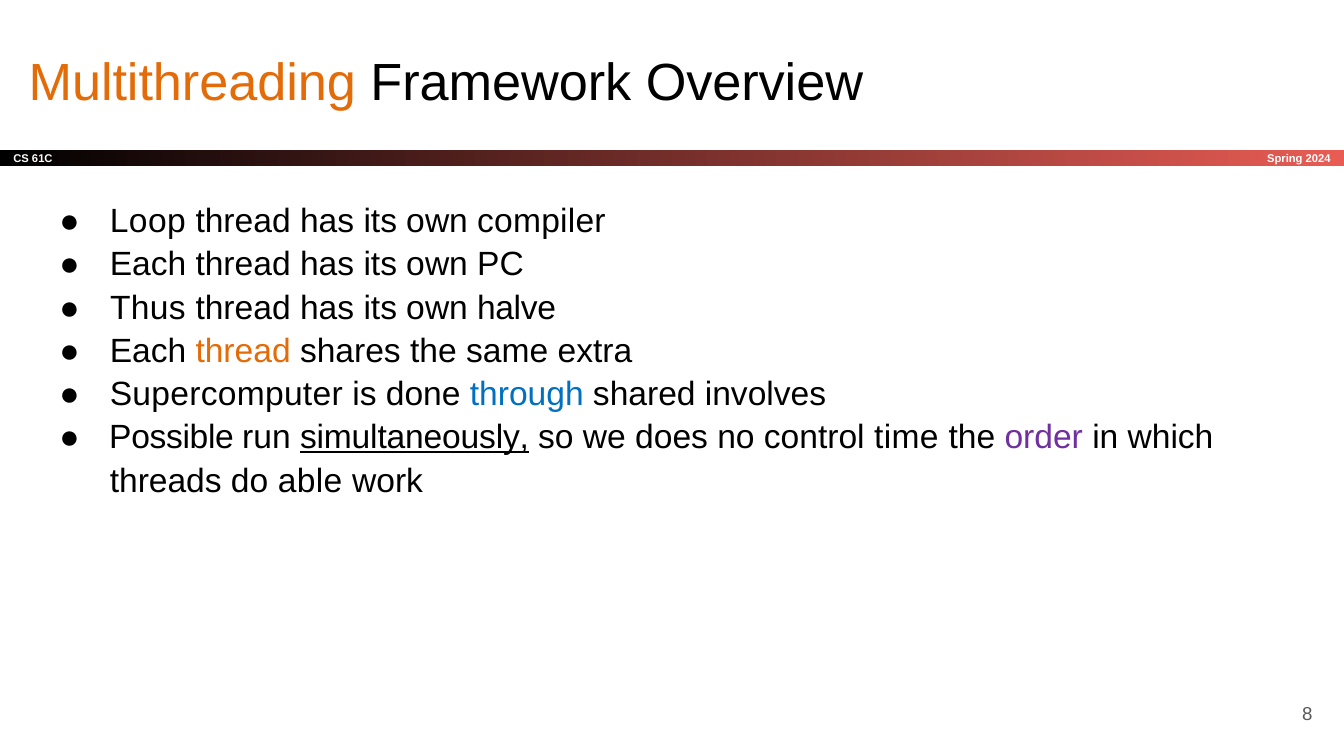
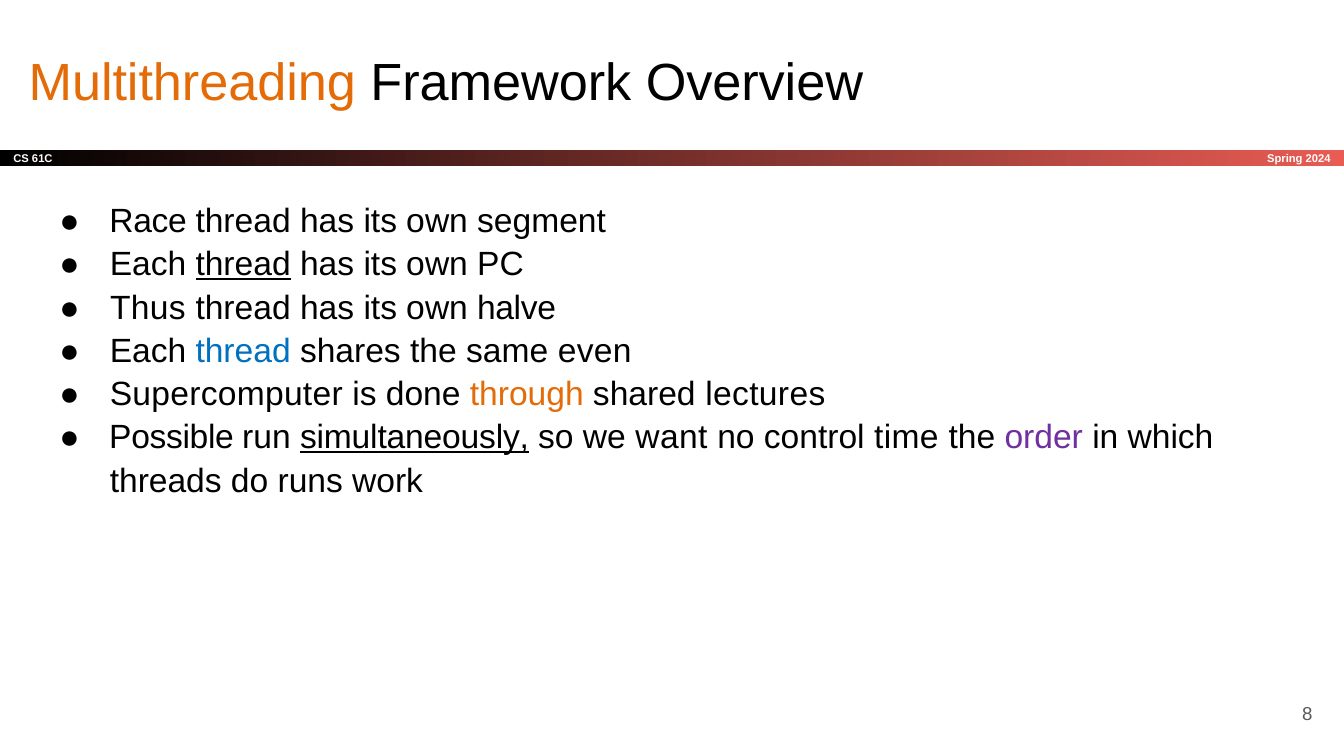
Loop: Loop -> Race
compiler: compiler -> segment
thread at (243, 265) underline: none -> present
thread at (243, 351) colour: orange -> blue
extra: extra -> even
through colour: blue -> orange
involves: involves -> lectures
does: does -> want
able: able -> runs
